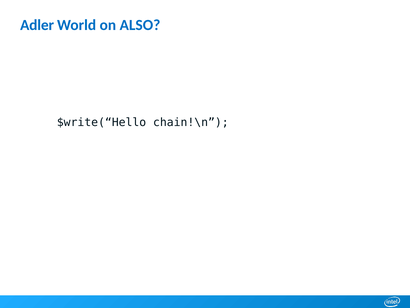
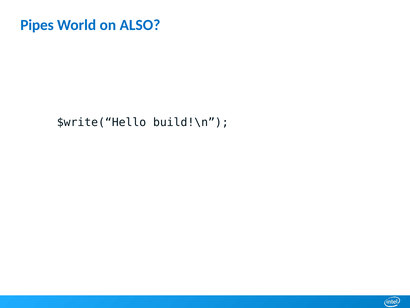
Adler: Adler -> Pipes
chain!\n: chain!\n -> build!\n
